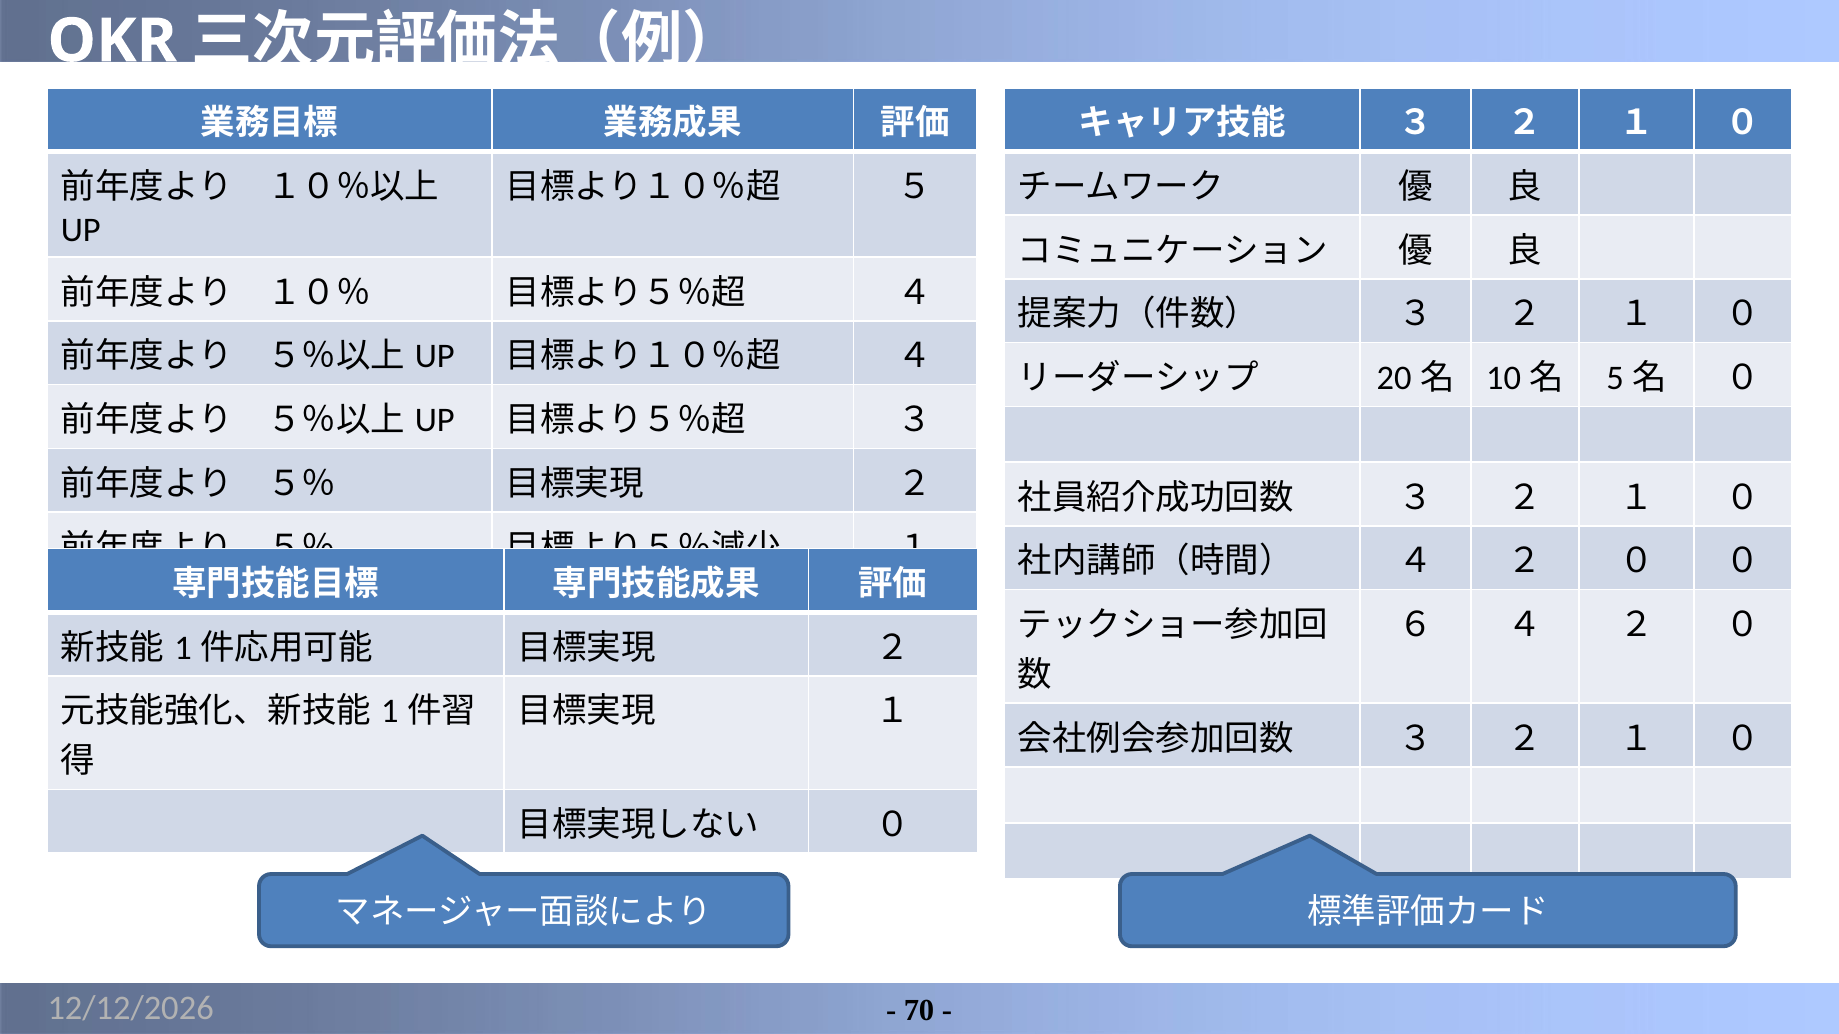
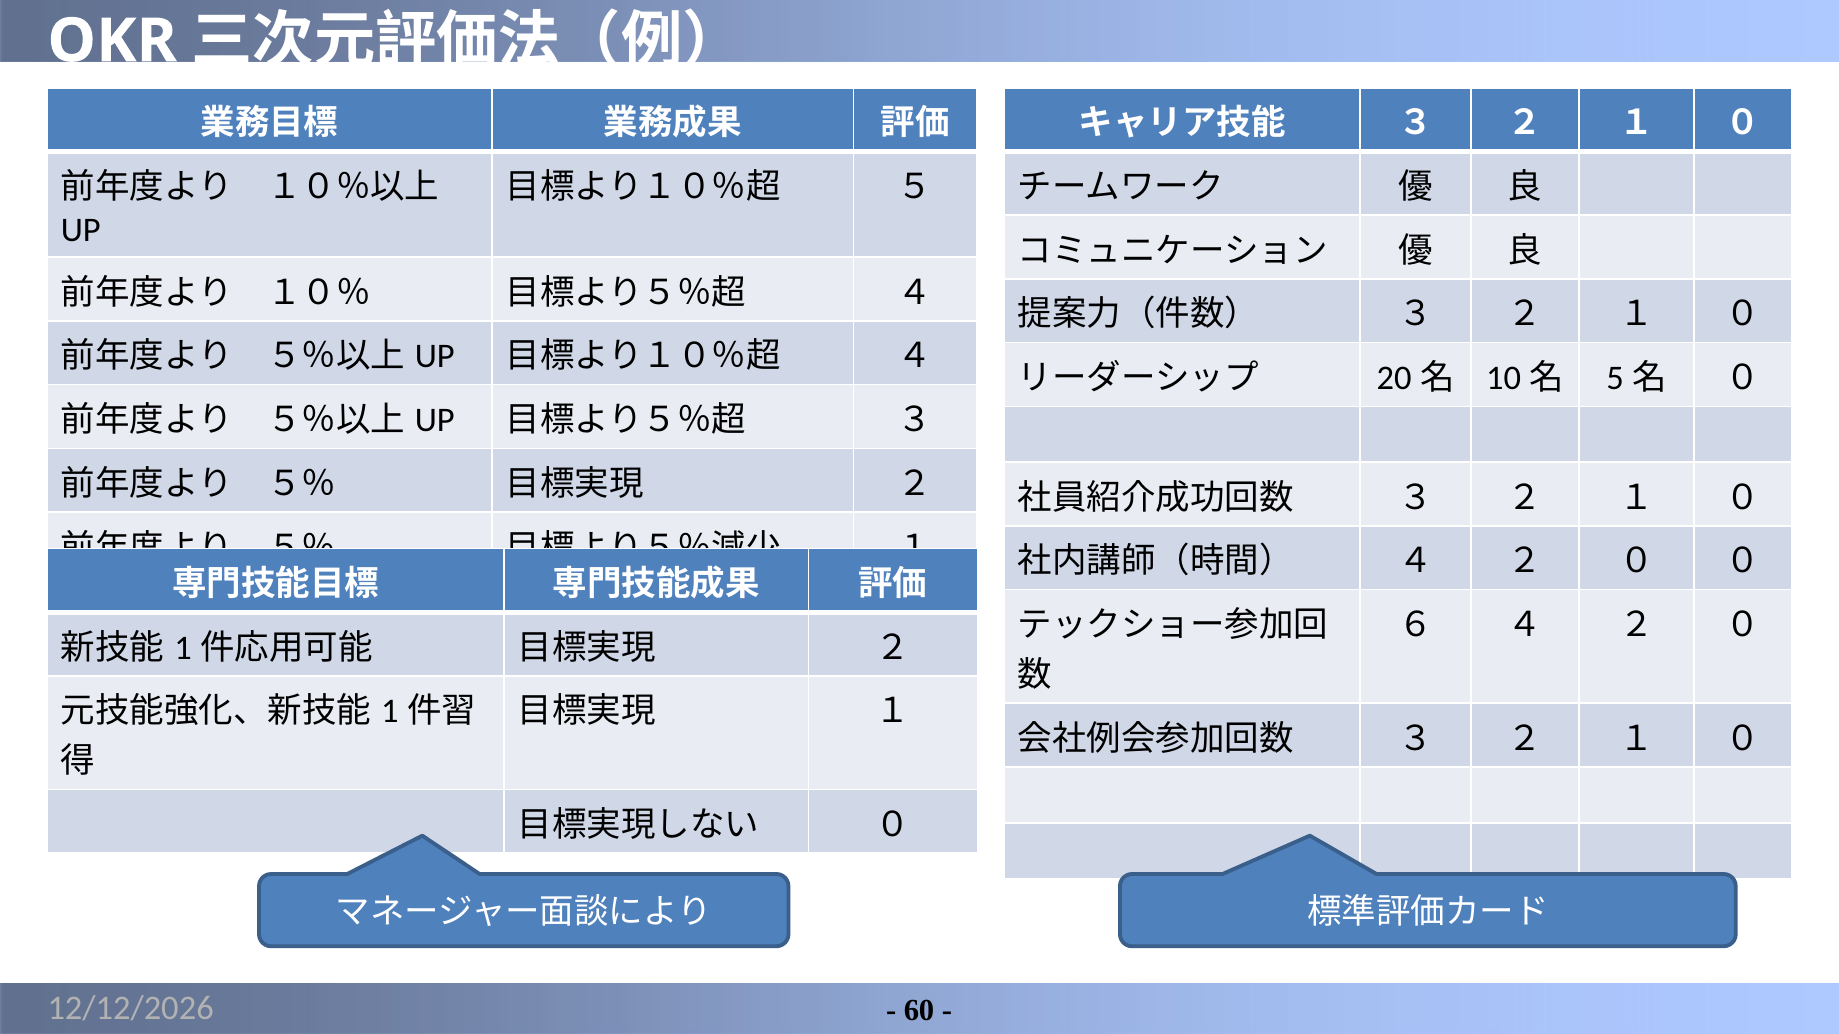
70: 70 -> 60
